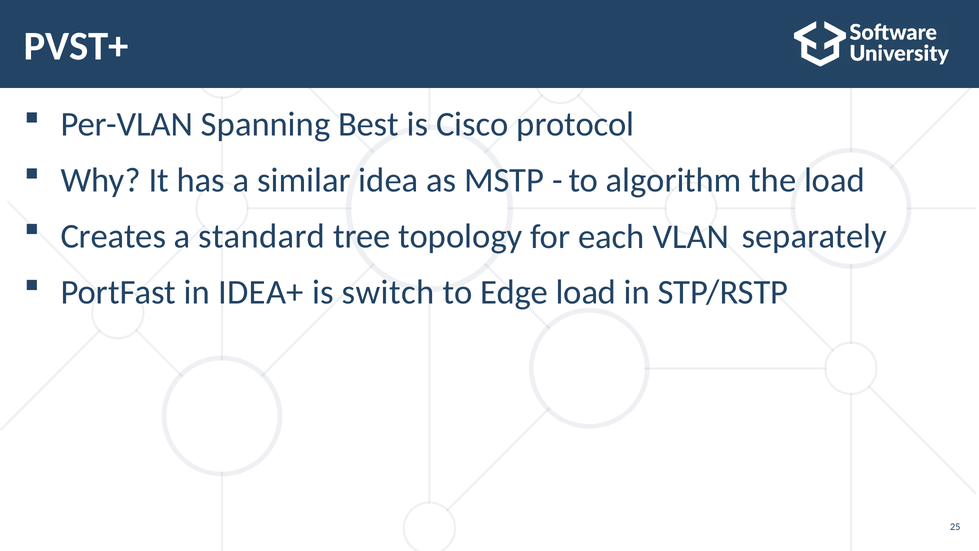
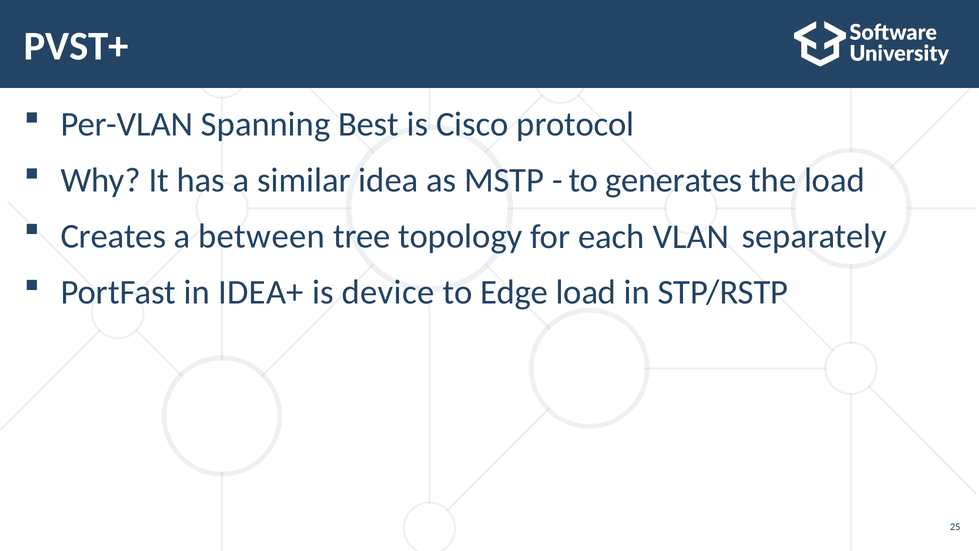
algorithm: algorithm -> generates
standard: standard -> between
switch: switch -> device
